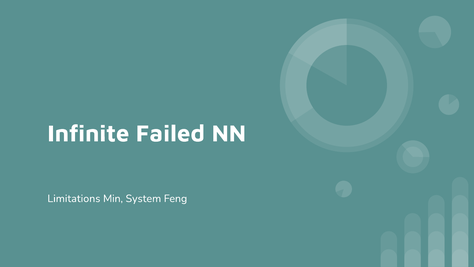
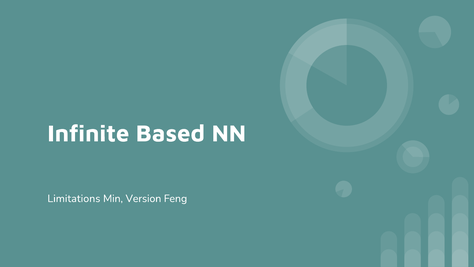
Failed: Failed -> Based
System: System -> Version
